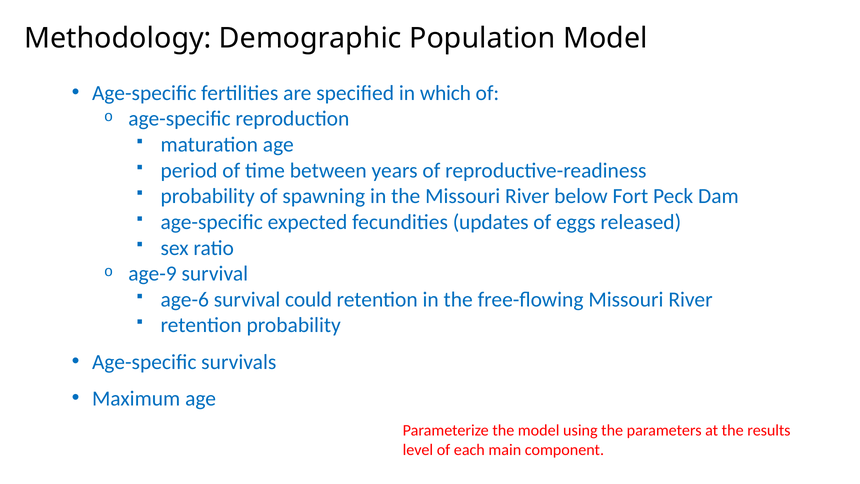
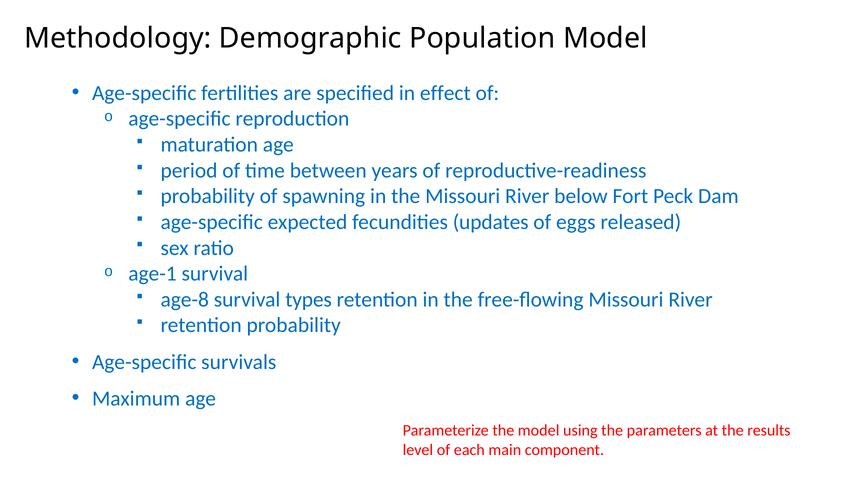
which: which -> effect
age-9: age-9 -> age-1
age-6: age-6 -> age-8
could: could -> types
